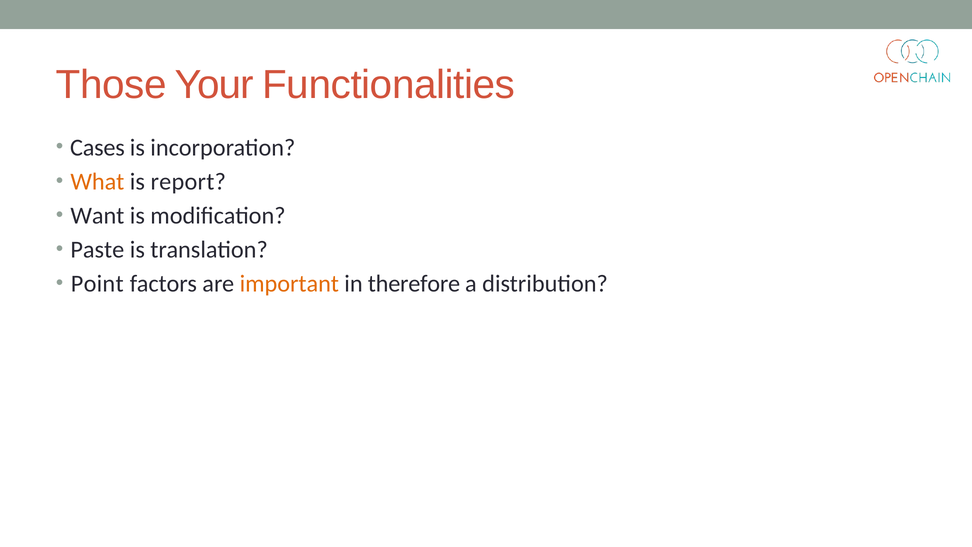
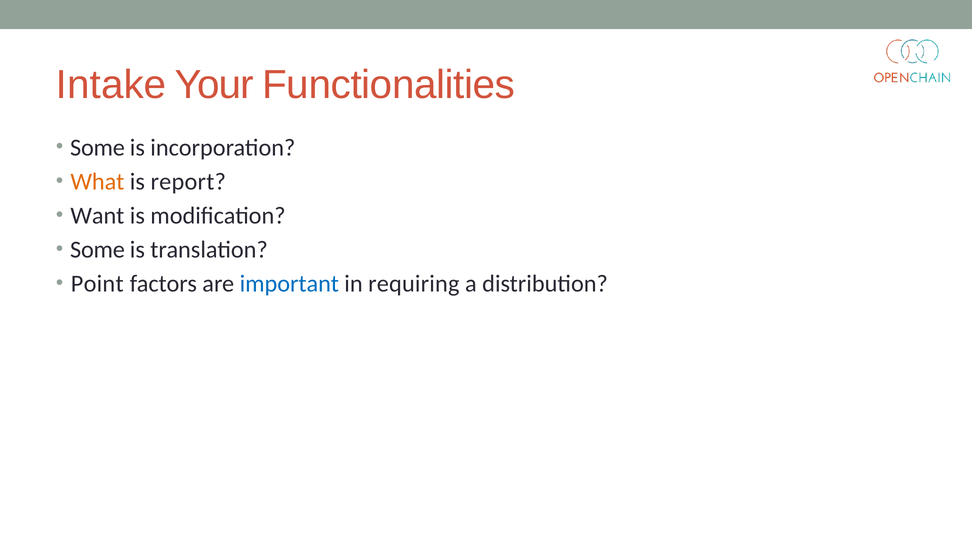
Those: Those -> Intake
Cases at (97, 148): Cases -> Some
Paste at (97, 250): Paste -> Some
important colour: orange -> blue
therefore: therefore -> requiring
